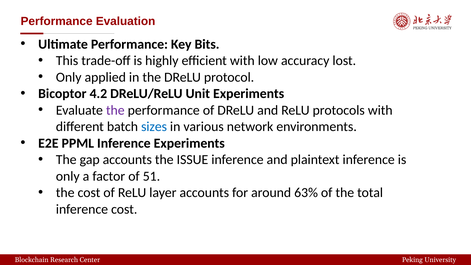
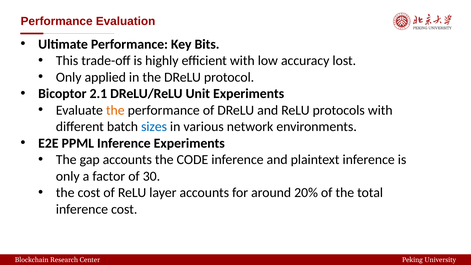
4.2: 4.2 -> 2.1
the at (115, 110) colour: purple -> orange
ISSUE: ISSUE -> CODE
51: 51 -> 30
63%: 63% -> 20%
